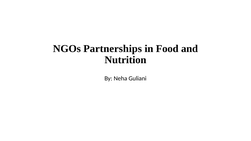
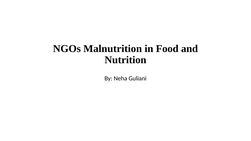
Partnerships: Partnerships -> Malnutrition
